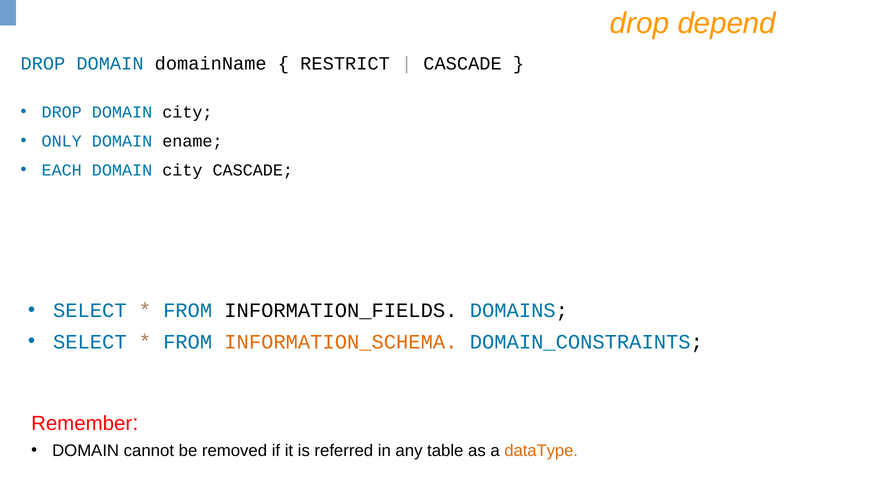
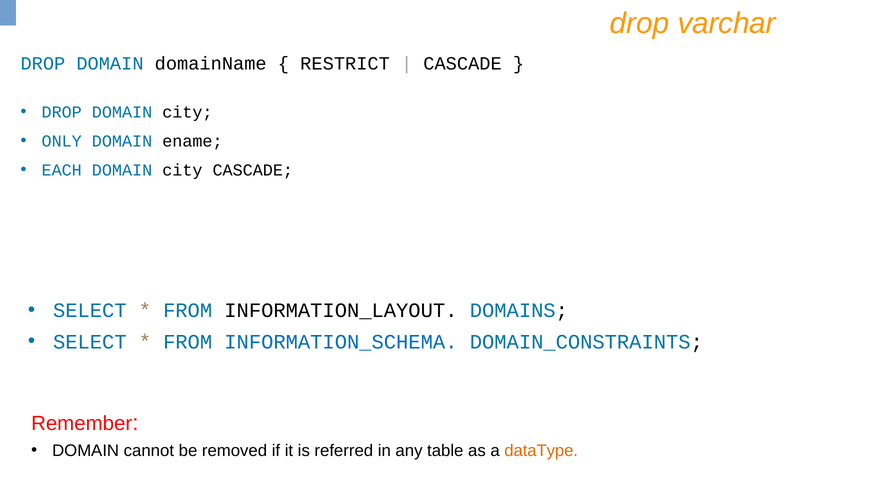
depend: depend -> varchar
INFORMATION_FIELDS: INFORMATION_FIELDS -> INFORMATION_LAYOUT
INFORMATION_SCHEMA colour: orange -> blue
